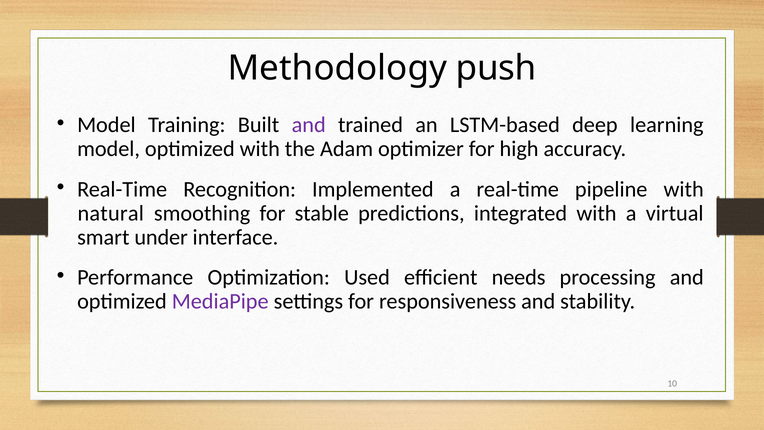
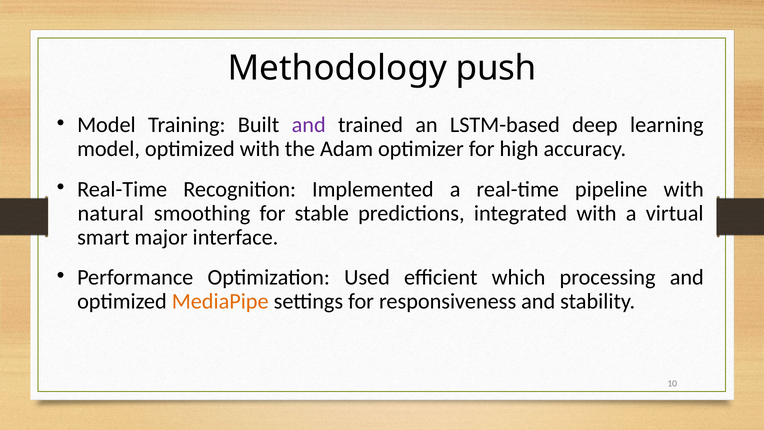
under: under -> major
needs: needs -> which
MediaPipe colour: purple -> orange
